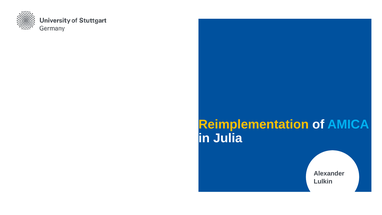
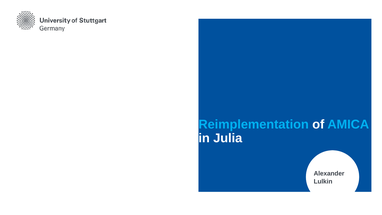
Reimplementation colour: yellow -> light blue
